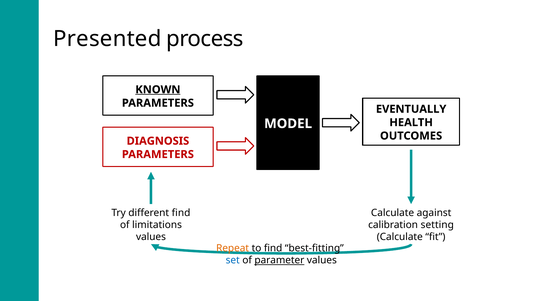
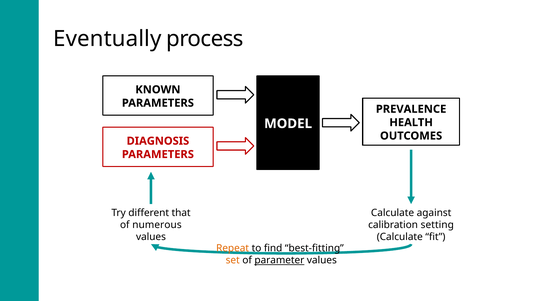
Presented: Presented -> Eventually
KNOWN underline: present -> none
EVENTUALLY: EVENTUALLY -> PREVALENCE
different find: find -> that
limitations: limitations -> numerous
set colour: blue -> orange
